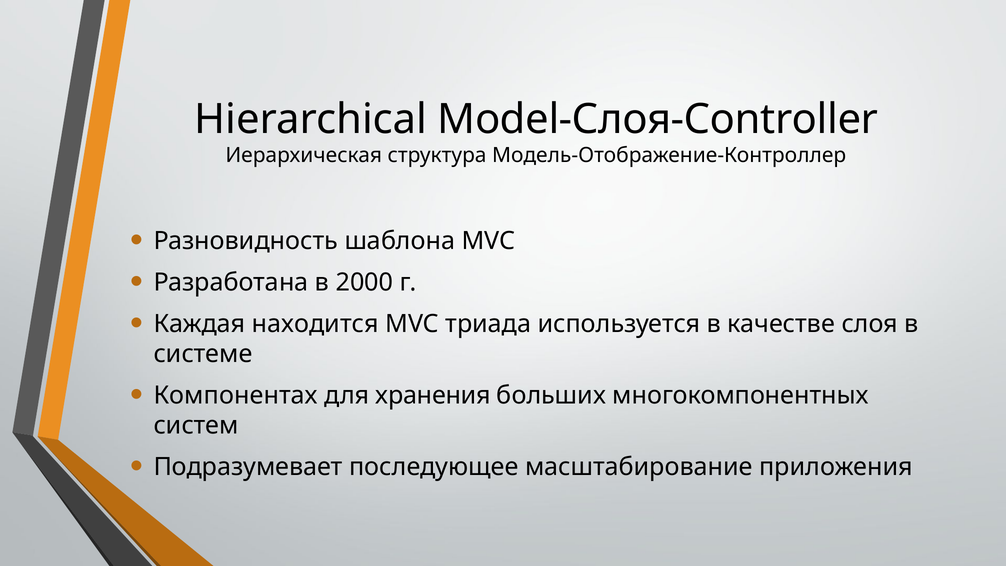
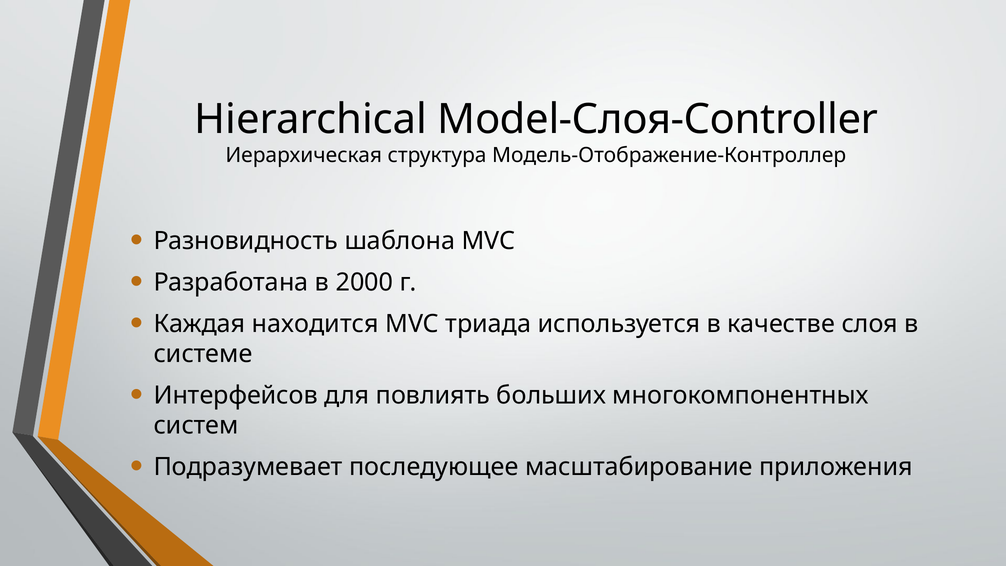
Компонентах: Компонентах -> Интерфейсов
хранения: хранения -> повлиять
